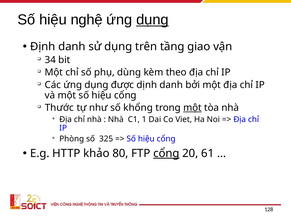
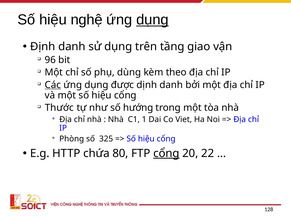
34: 34 -> 96
Các underline: none -> present
khổng: khổng -> hướng
một at (192, 108) underline: present -> none
khảo: khảo -> chứa
61: 61 -> 22
